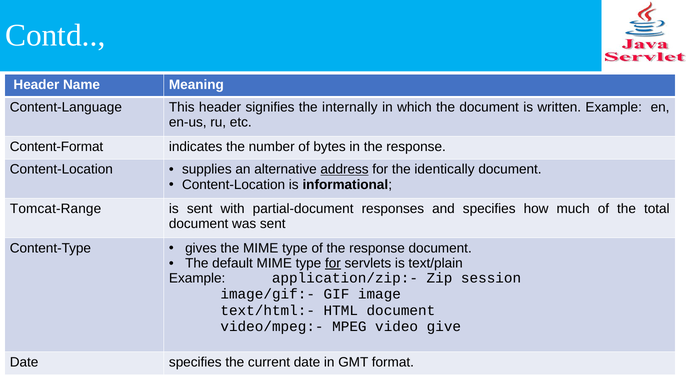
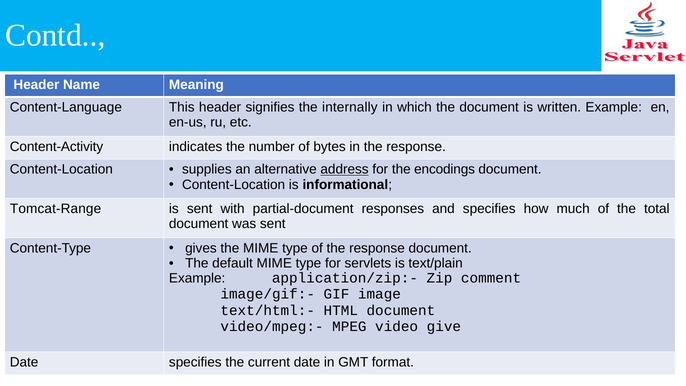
Content-Format: Content-Format -> Content-Activity
identically: identically -> encodings
for at (333, 263) underline: present -> none
session: session -> comment
